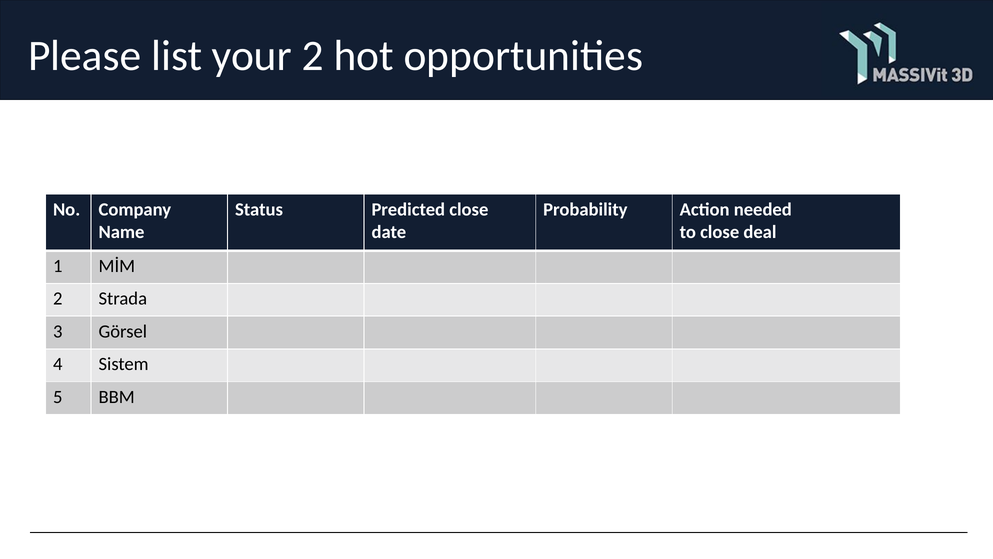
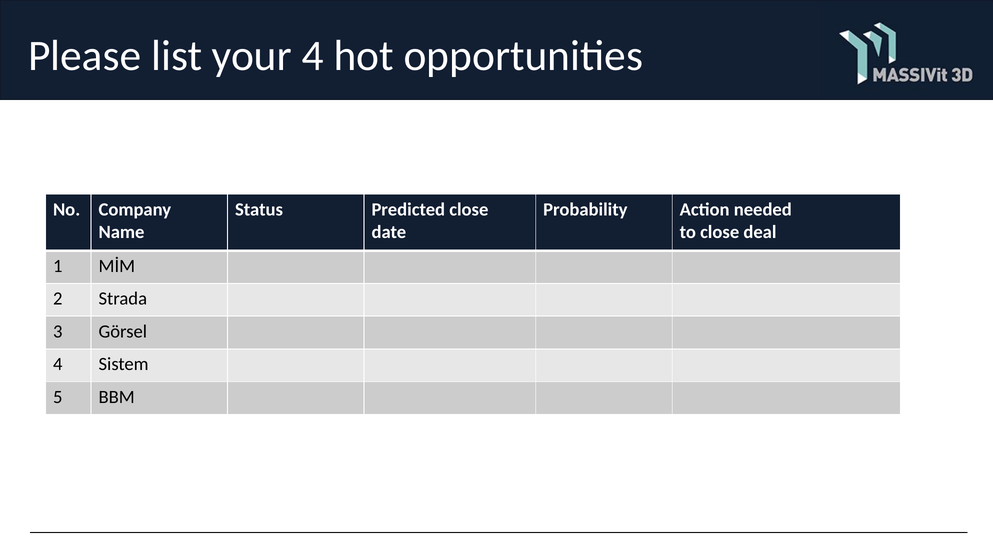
your 2: 2 -> 4
